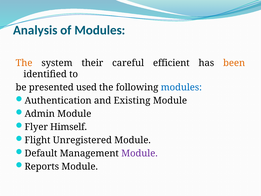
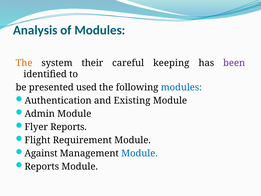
efficient: efficient -> keeping
been colour: orange -> purple
Flyer Himself: Himself -> Reports
Unregistered: Unregistered -> Requirement
Default: Default -> Against
Module at (139, 153) colour: purple -> blue
